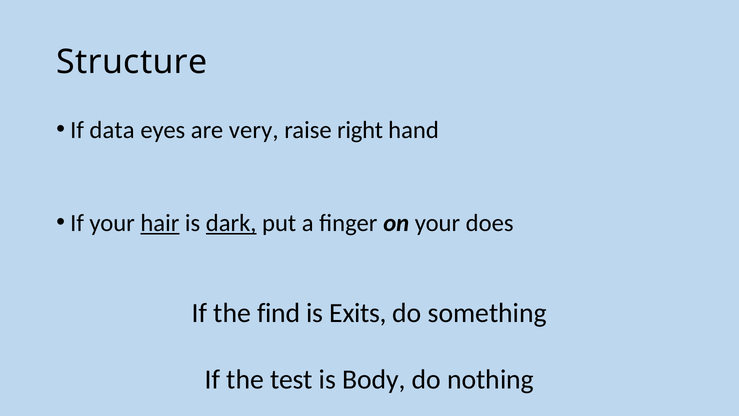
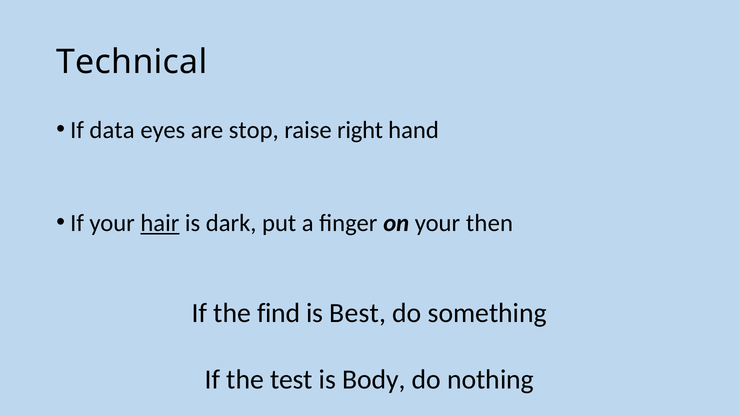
Structure: Structure -> Technical
very: very -> stop
dark underline: present -> none
does: does -> then
Exits: Exits -> Best
